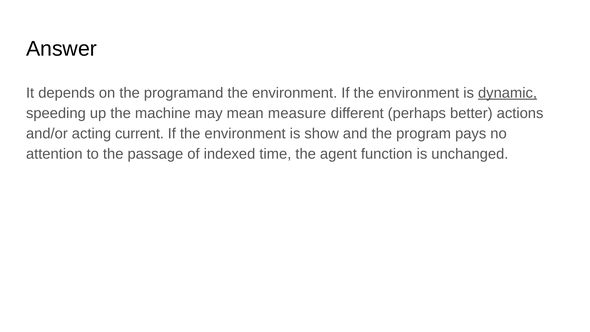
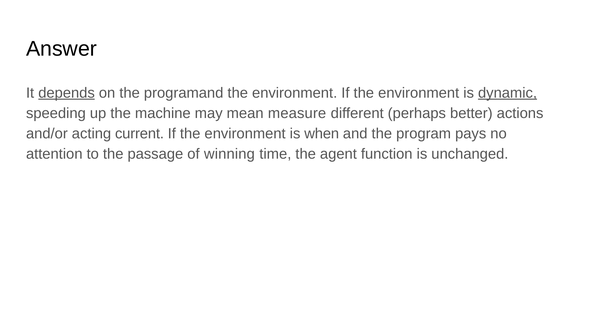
depends underline: none -> present
show: show -> when
indexed: indexed -> winning
